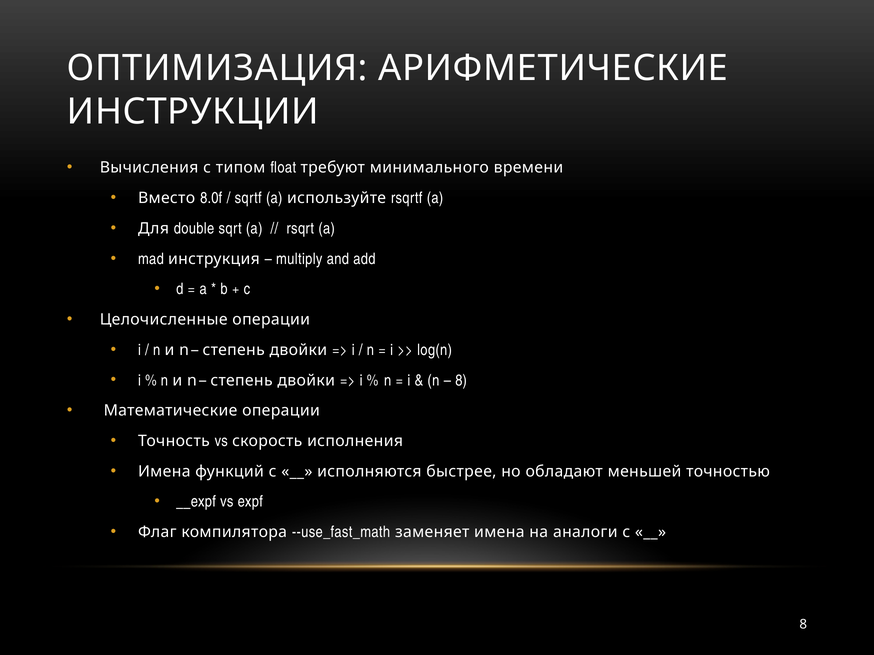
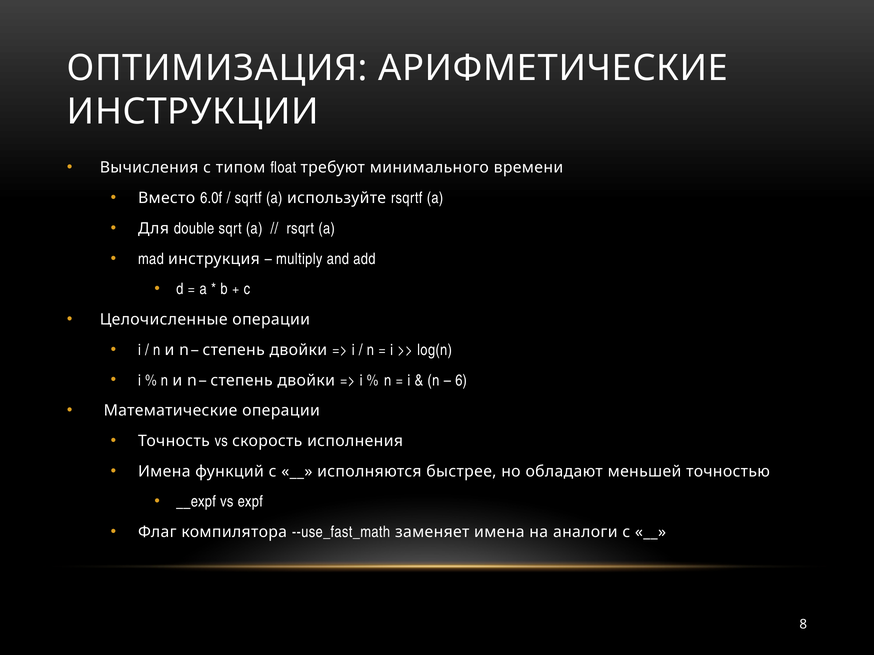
8.0f: 8.0f -> 6.0f
8 at (461, 381): 8 -> 6
